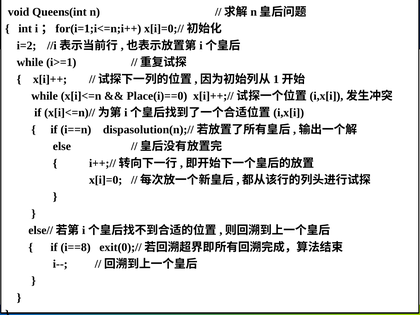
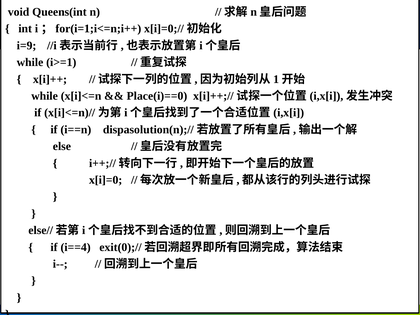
i=2: i=2 -> i=9
i==8: i==8 -> i==4
